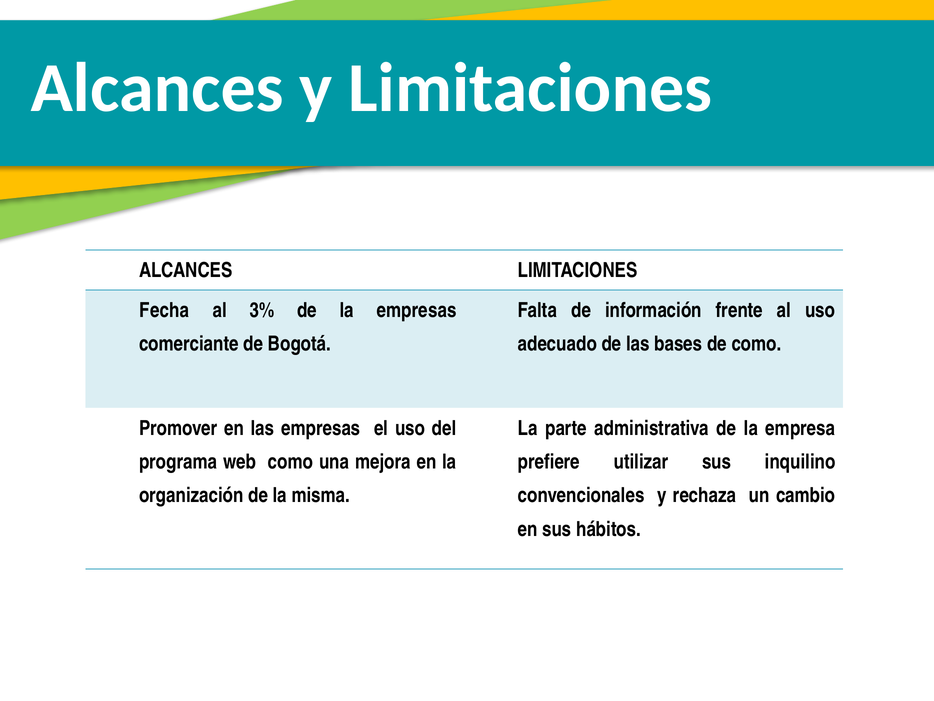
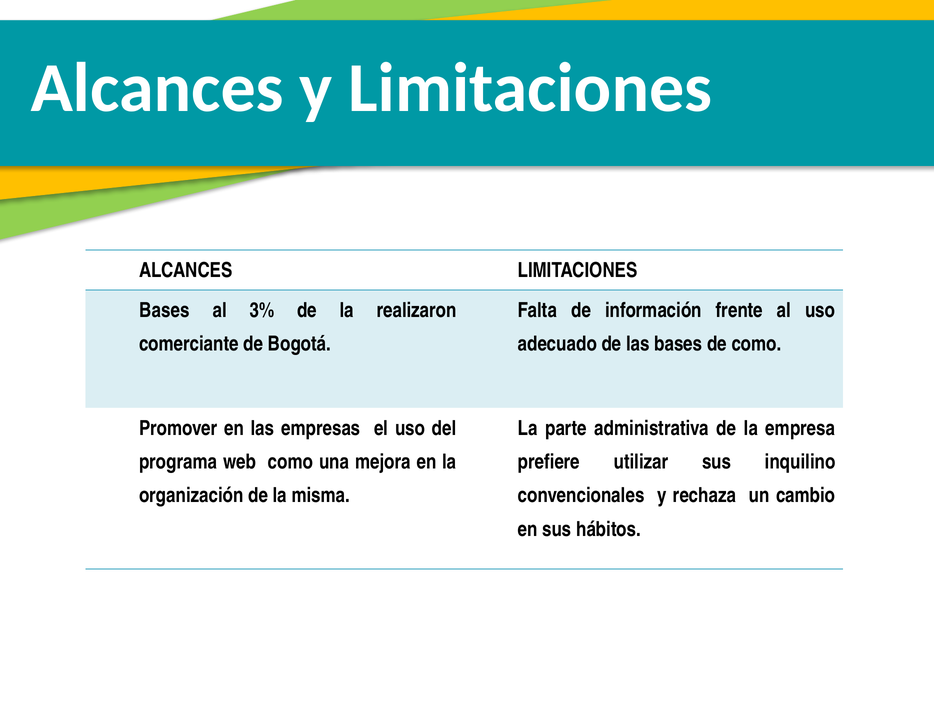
Fecha at (164, 310): Fecha -> Bases
la empresas: empresas -> realizaron
